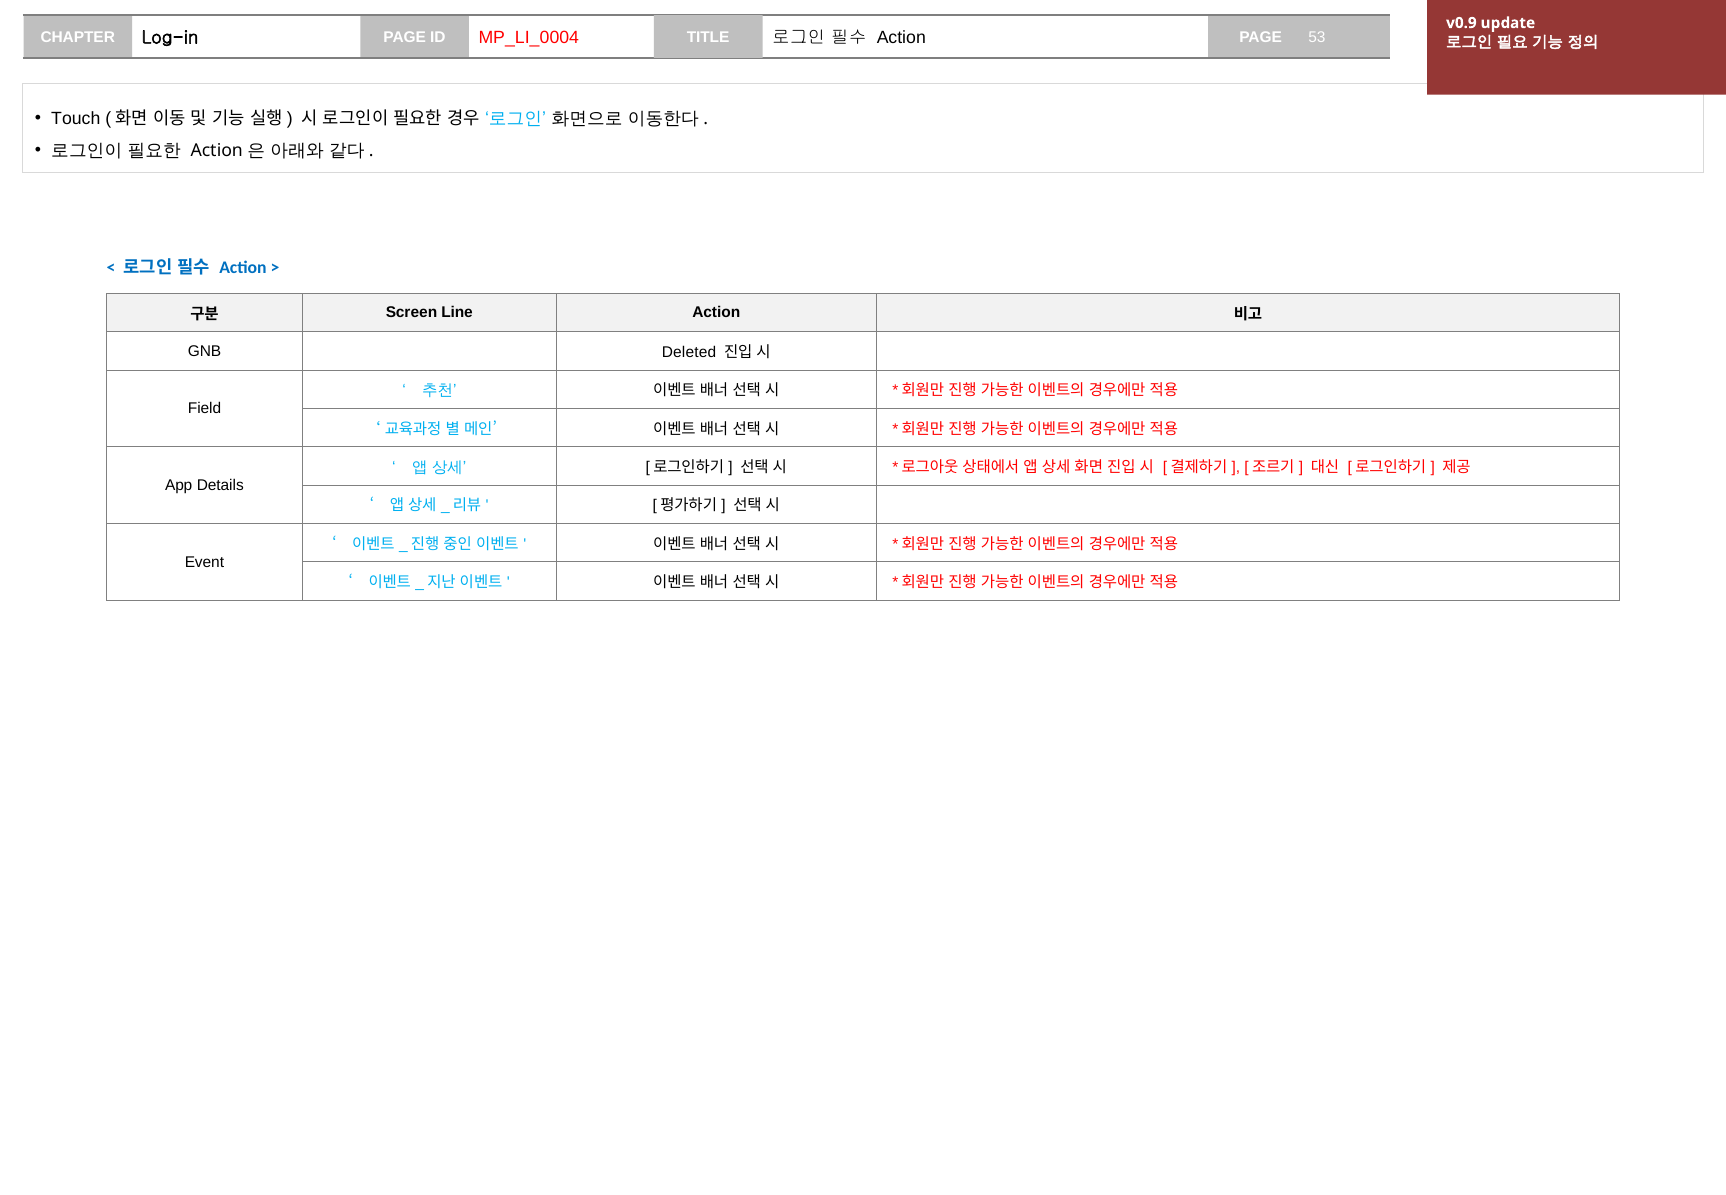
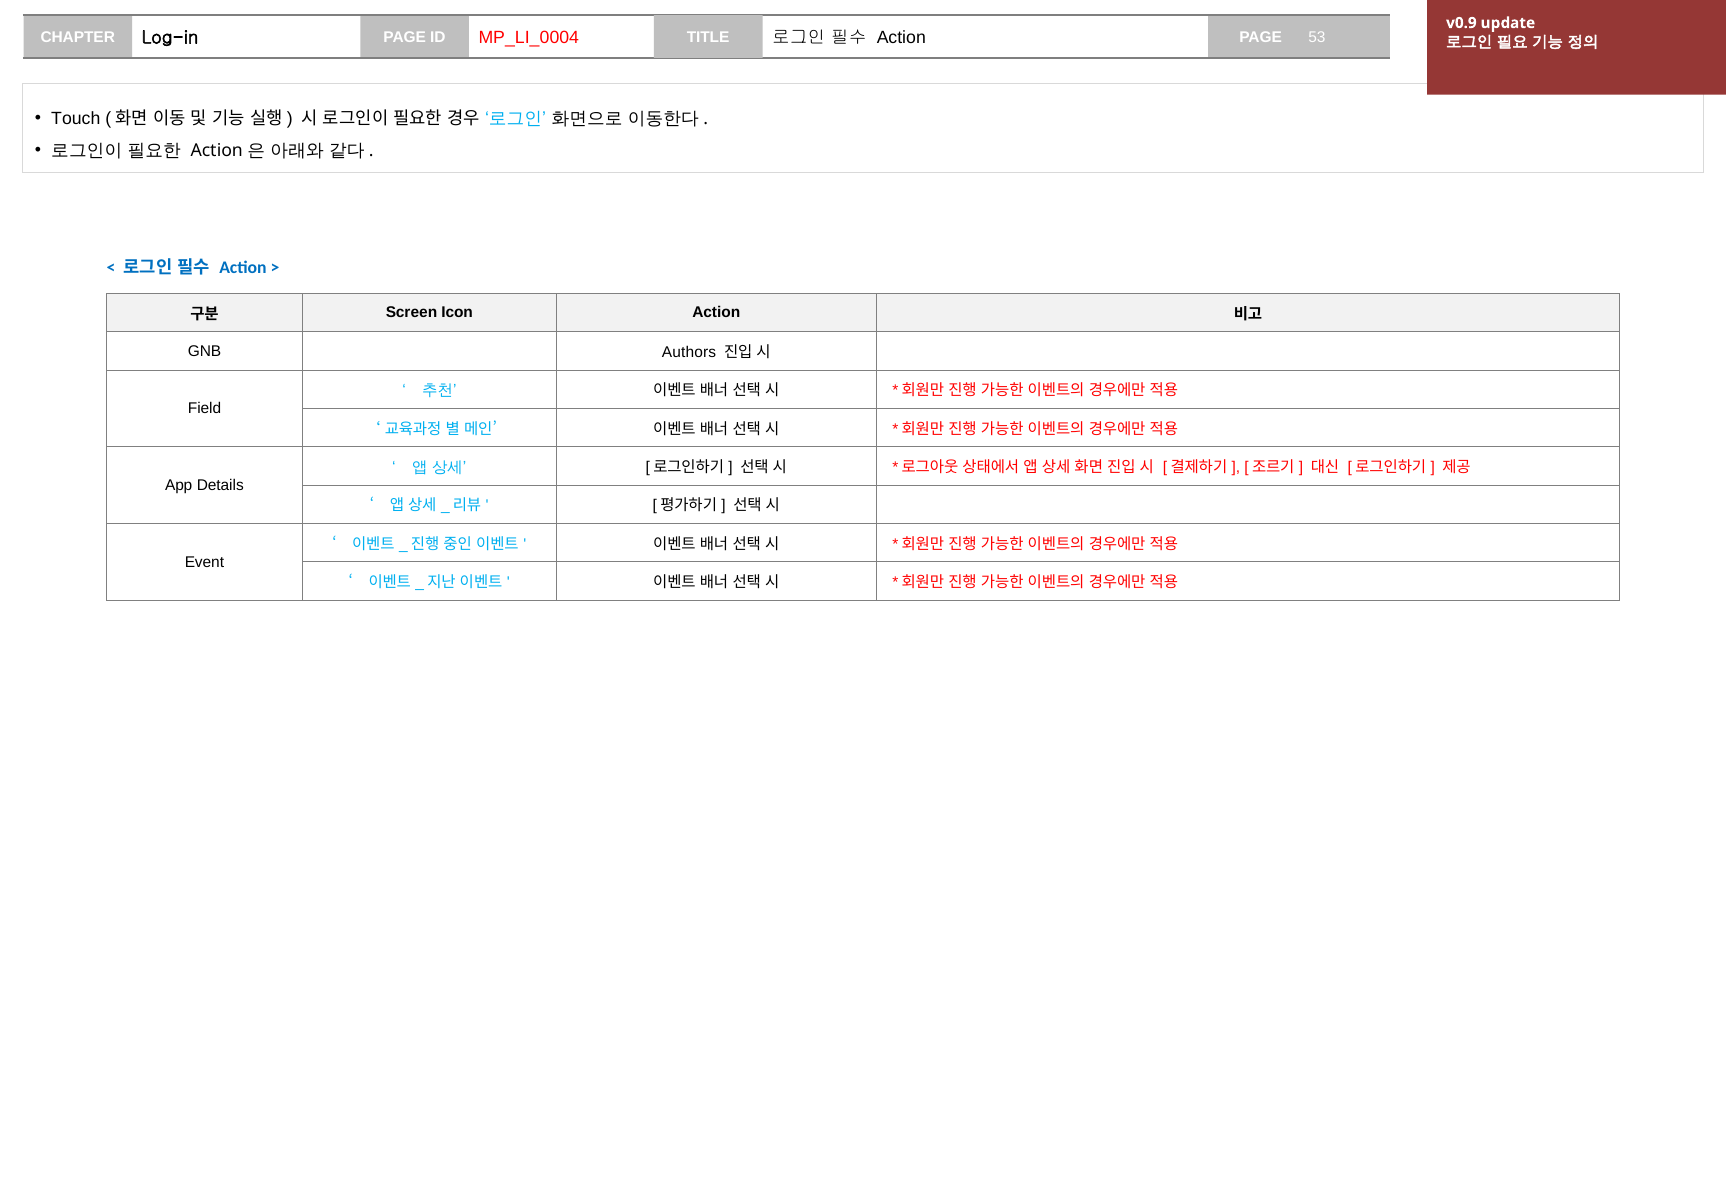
Line: Line -> Icon
Deleted: Deleted -> Authors
